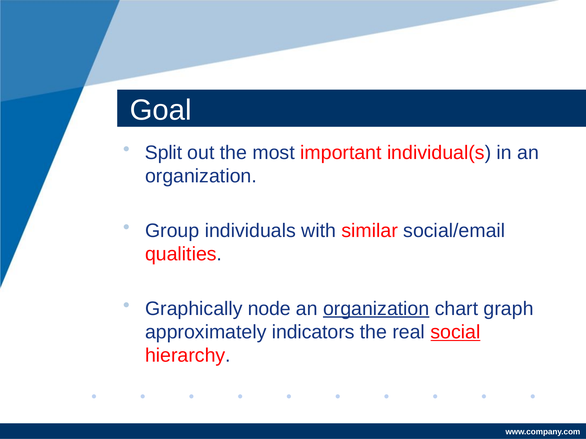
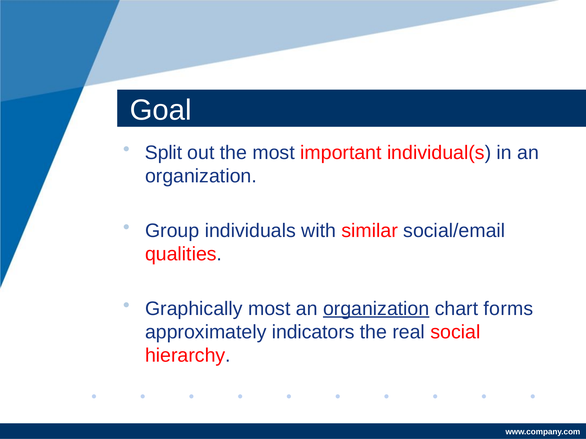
Graphically node: node -> most
graph: graph -> forms
social underline: present -> none
